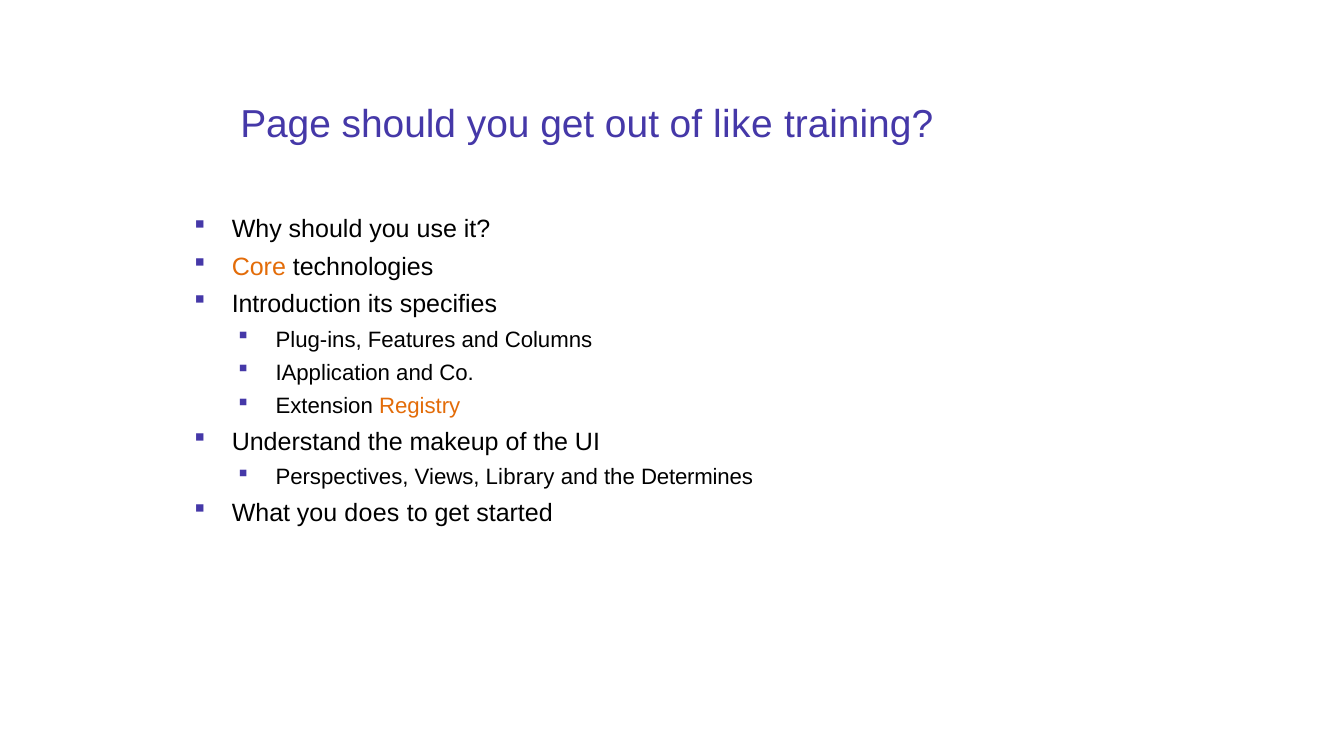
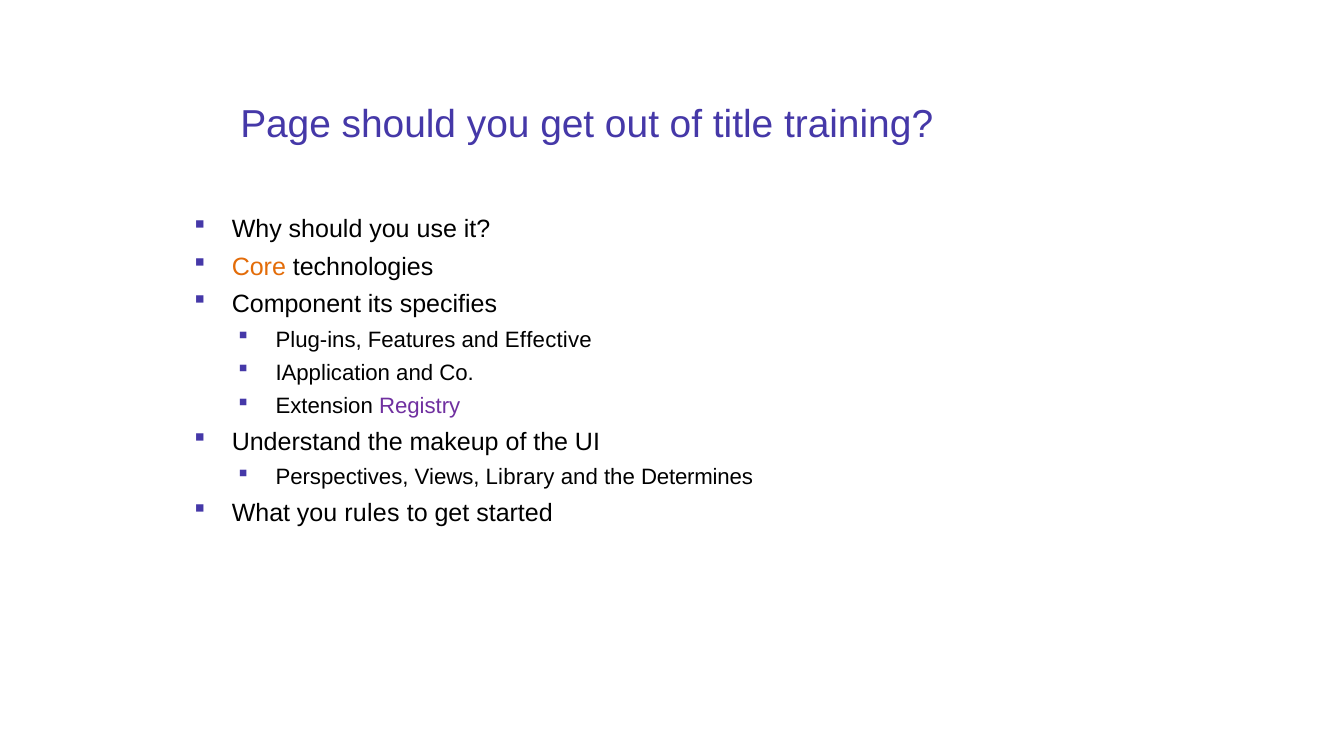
like: like -> title
Introduction: Introduction -> Component
Columns: Columns -> Effective
Registry colour: orange -> purple
does: does -> rules
